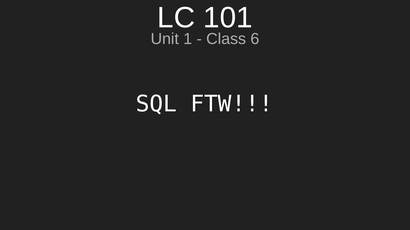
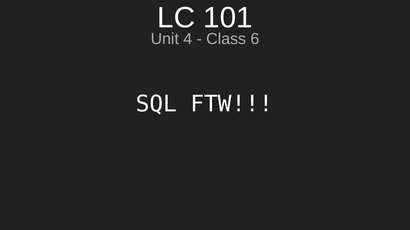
1: 1 -> 4
